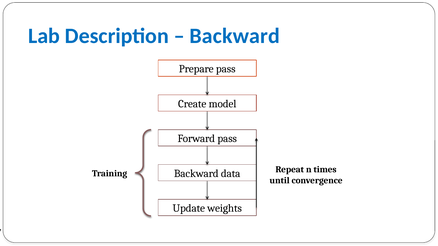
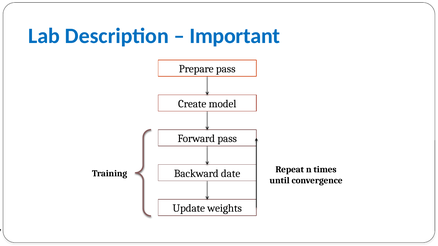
Backward at (235, 36): Backward -> Important
data: data -> date
